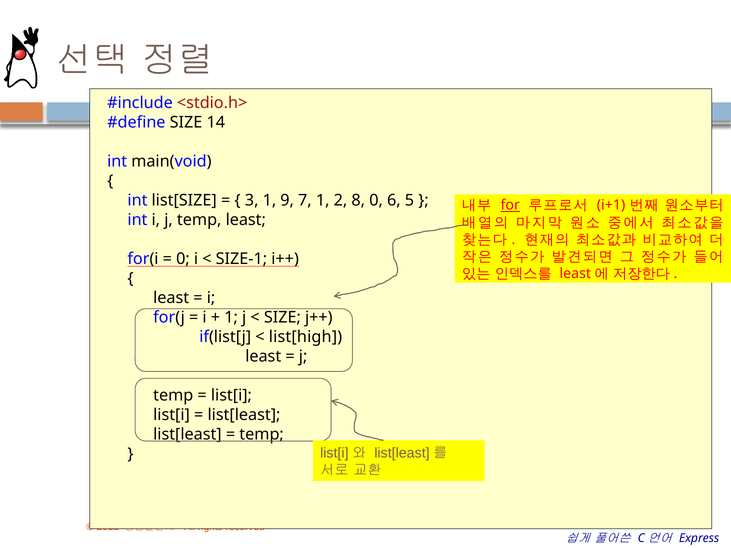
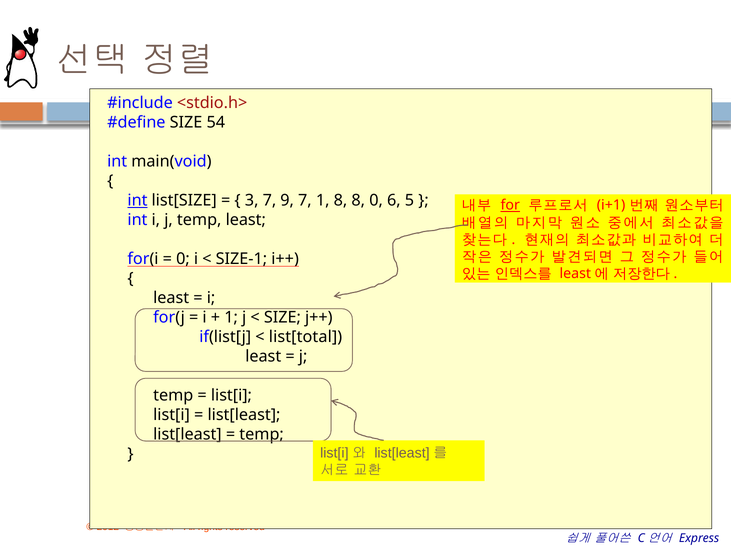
14: 14 -> 54
int at (138, 201) underline: none -> present
3 1: 1 -> 7
1 2: 2 -> 8
list[high: list[high -> list[total
